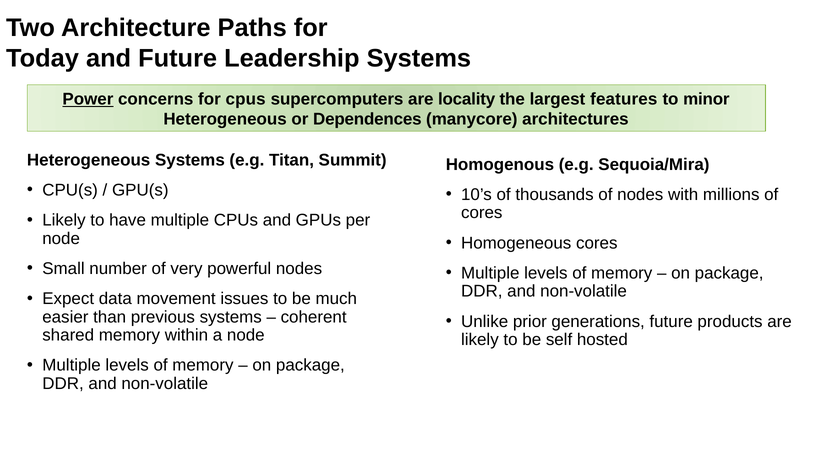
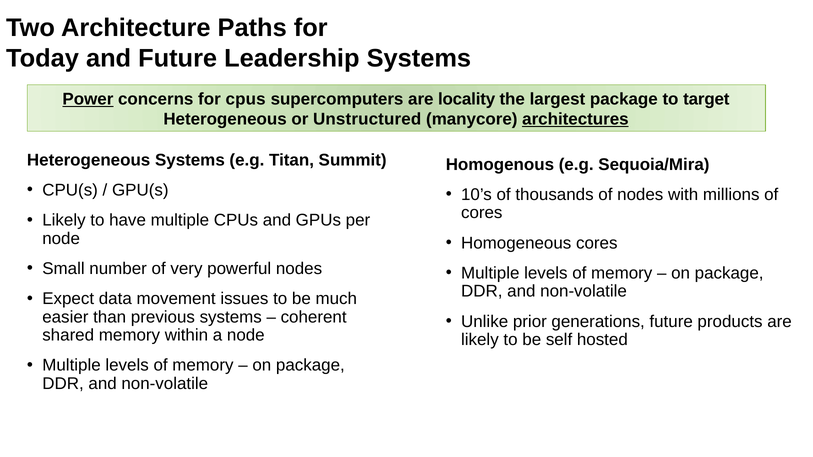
largest features: features -> package
minor: minor -> target
Dependences: Dependences -> Unstructured
architectures underline: none -> present
